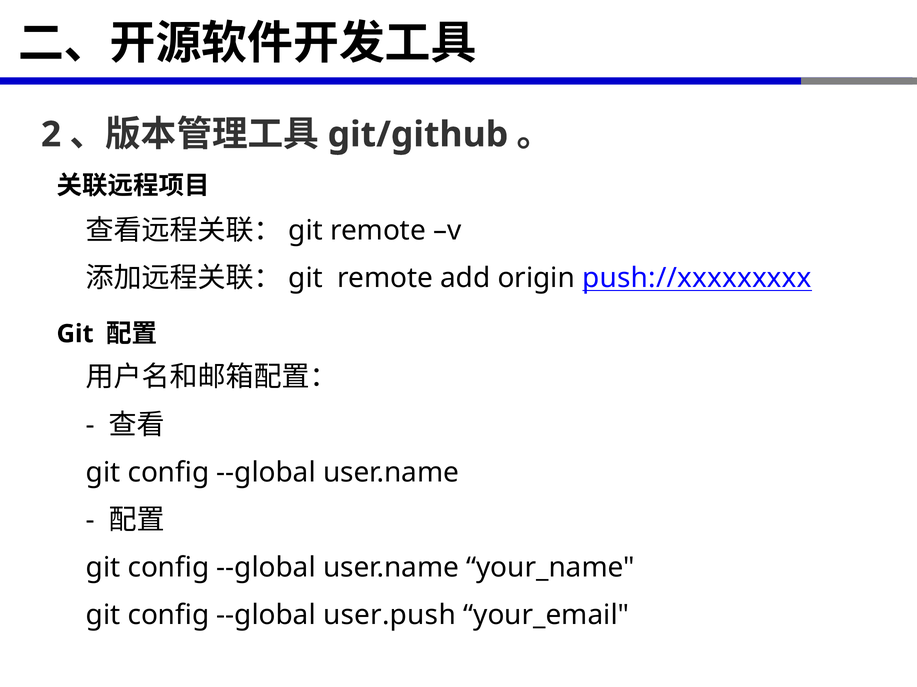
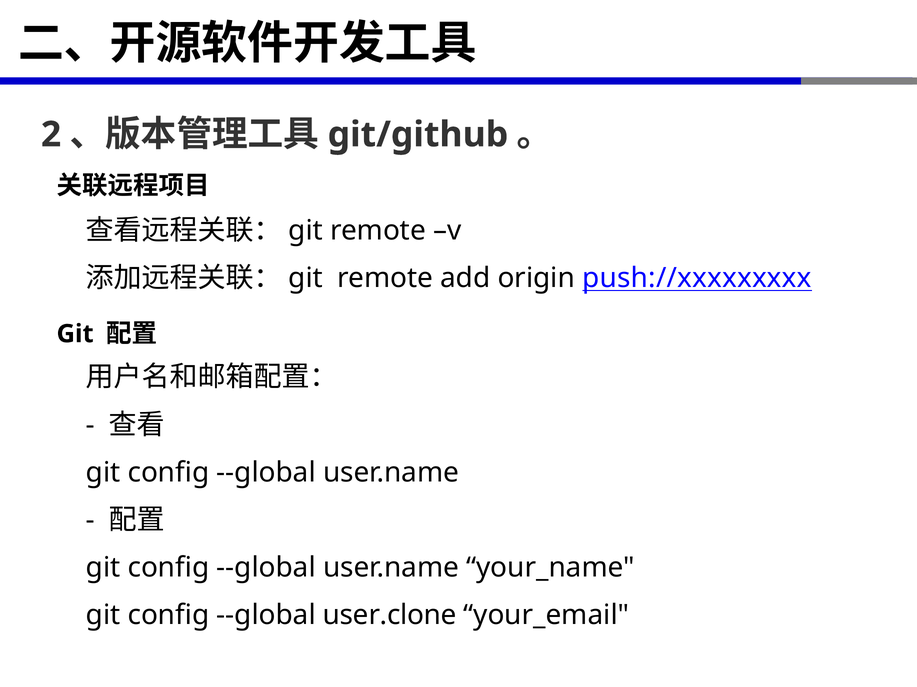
user.push: user.push -> user.clone
